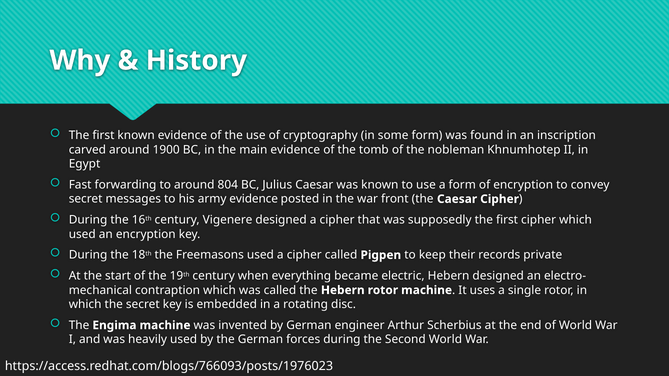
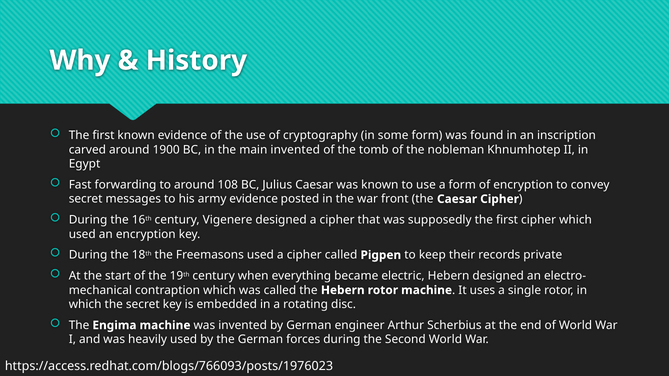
main evidence: evidence -> invented
804: 804 -> 108
